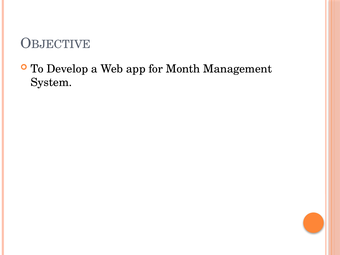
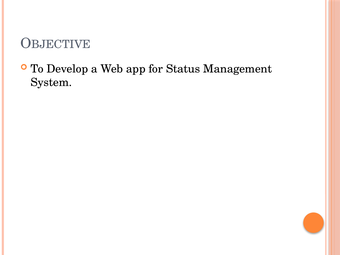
Month: Month -> Status
